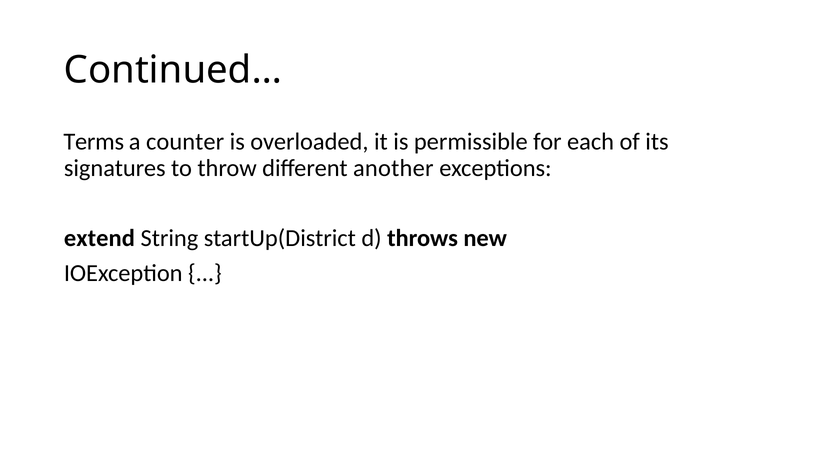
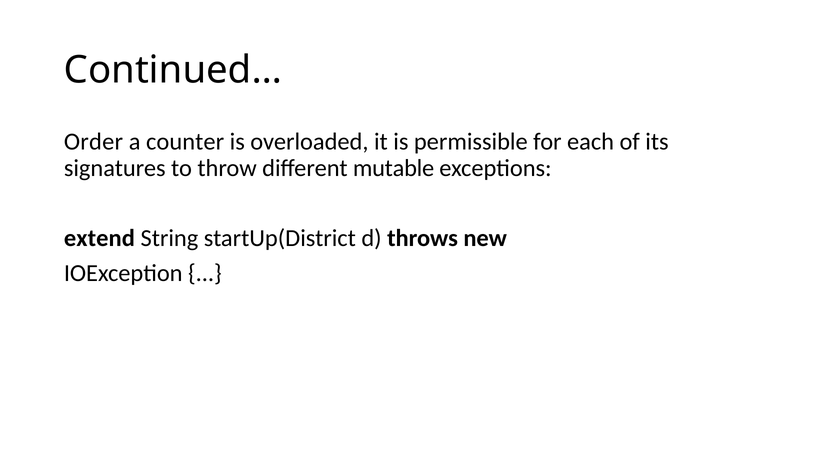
Terms: Terms -> Order
another: another -> mutable
